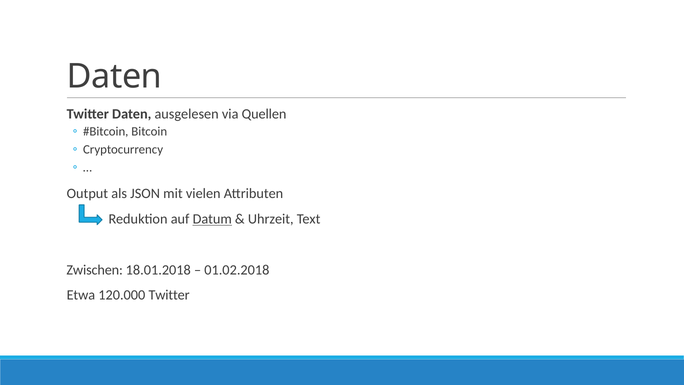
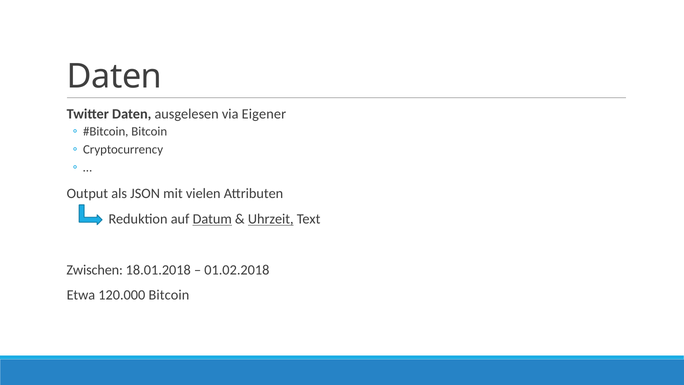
Quellen: Quellen -> Eigener
Uhrzeit underline: none -> present
120.000 Twitter: Twitter -> Bitcoin
